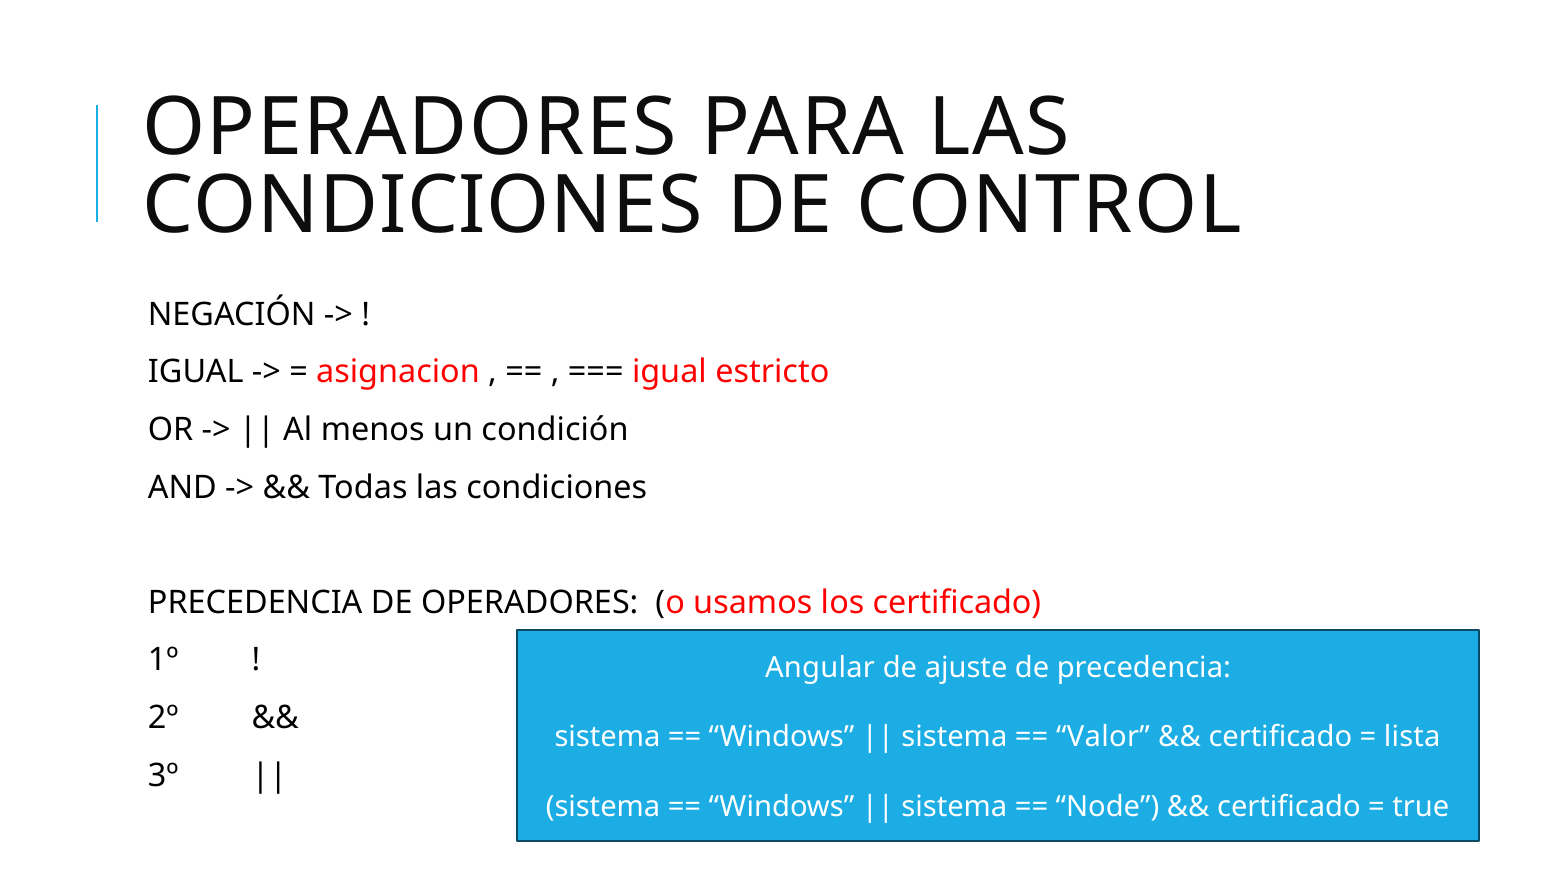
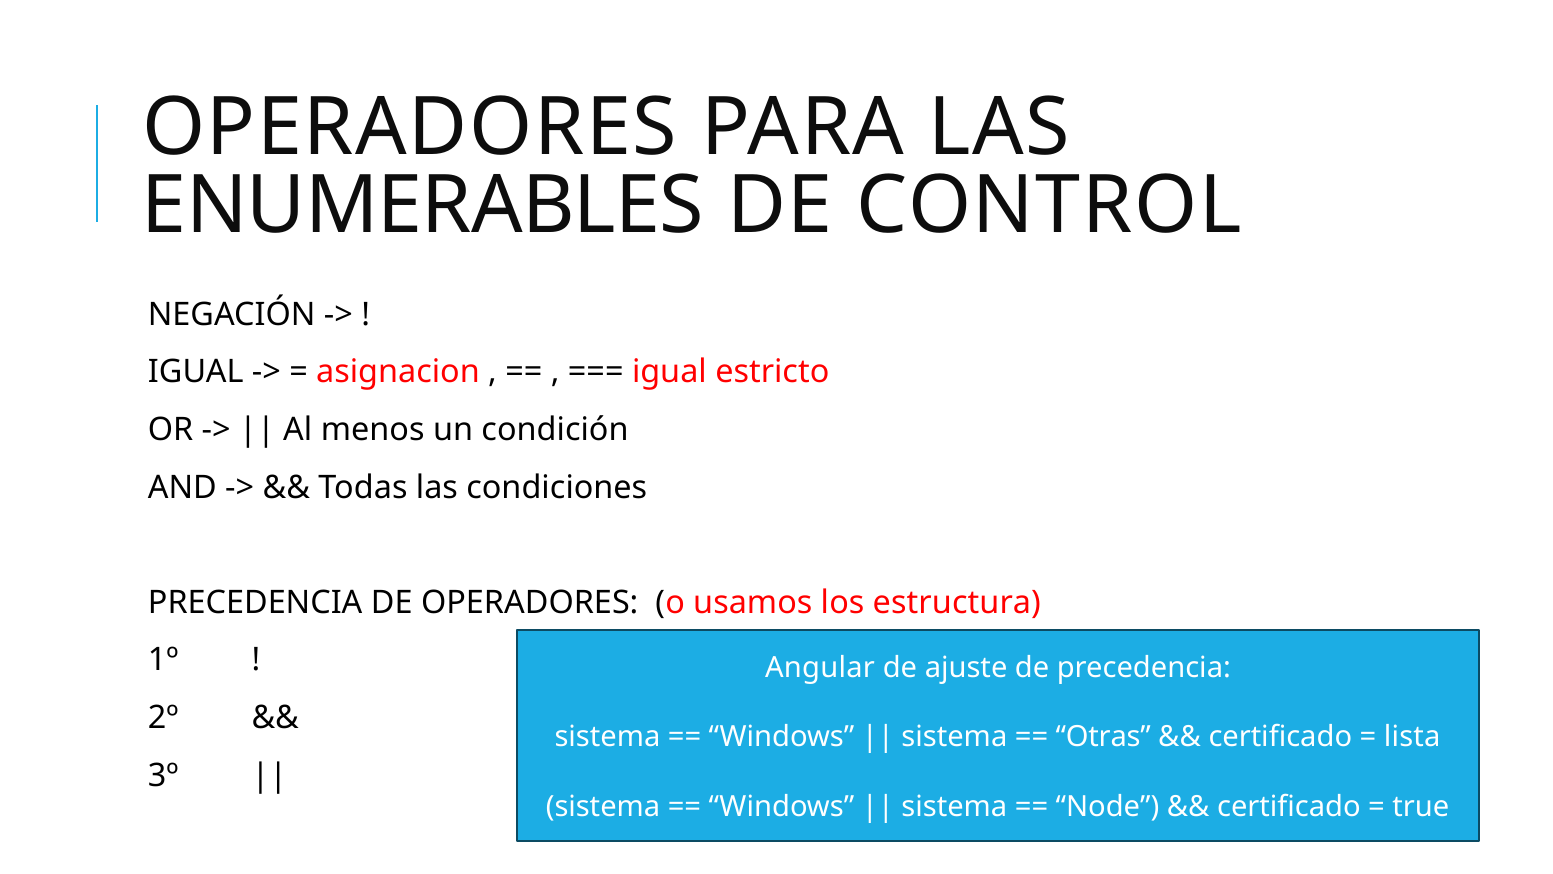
CONDICIONES at (422, 205): CONDICIONES -> ENUMERABLES
los certificado: certificado -> estructura
Valor: Valor -> Otras
